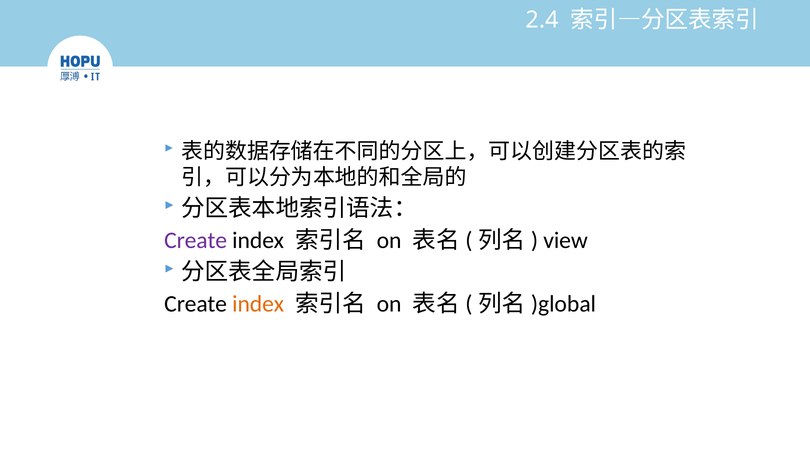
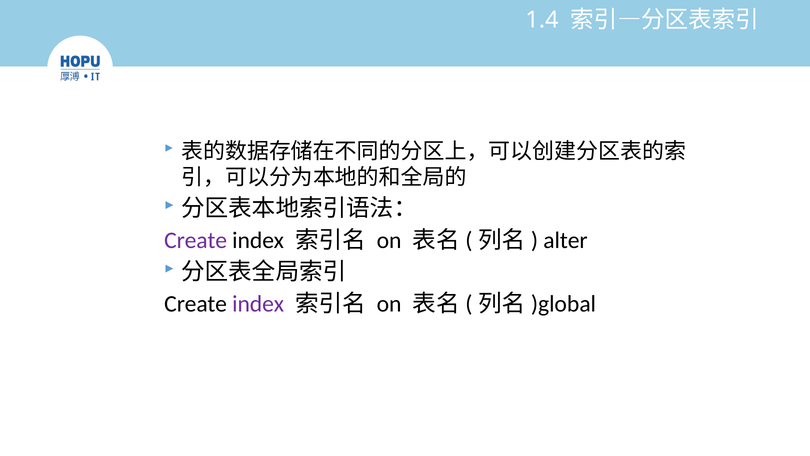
2.4: 2.4 -> 1.4
view: view -> alter
index at (258, 304) colour: orange -> purple
